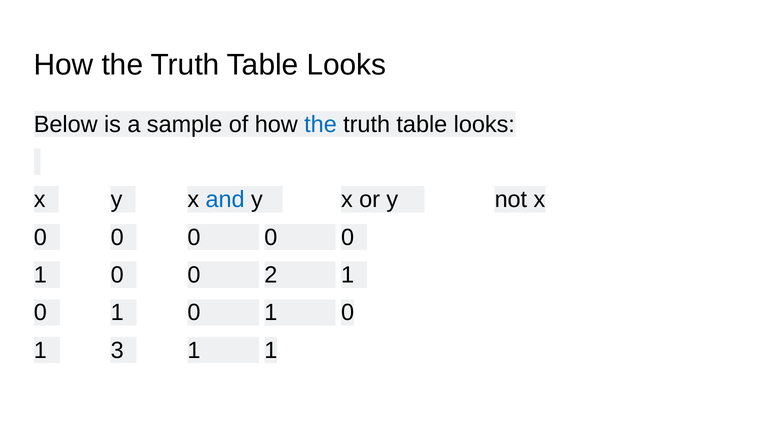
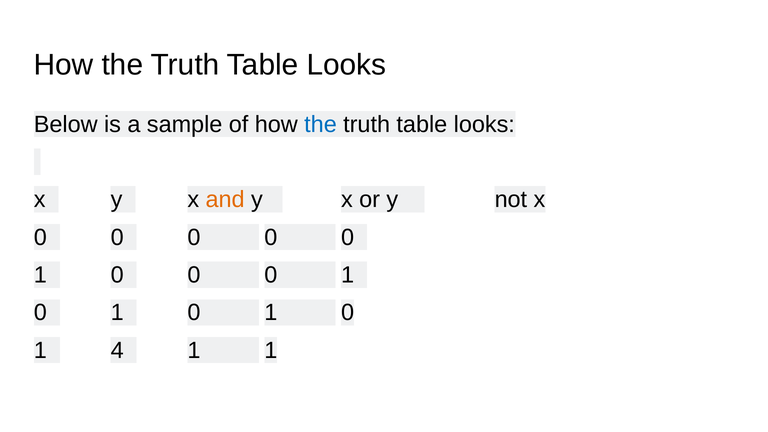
and colour: blue -> orange
1 0 0 2: 2 -> 0
3: 3 -> 4
